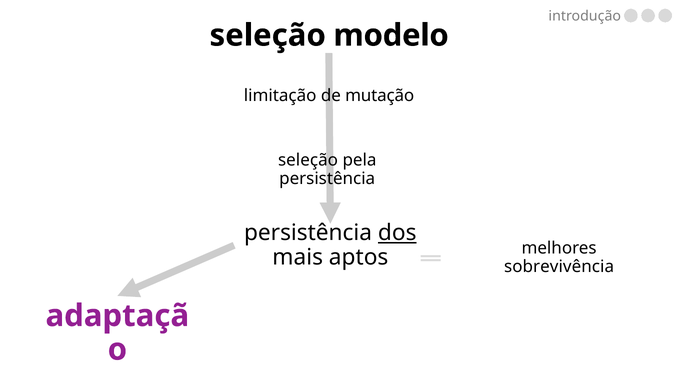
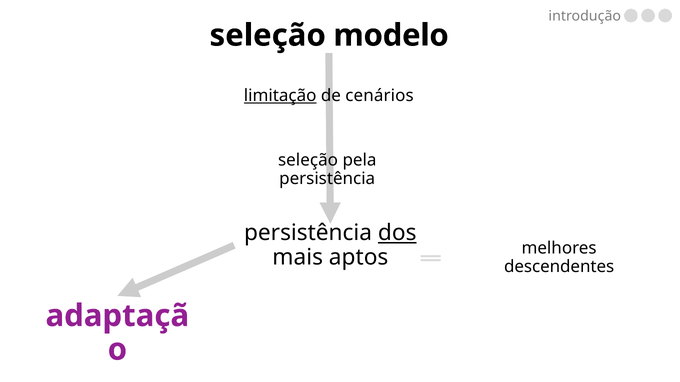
limitação underline: none -> present
mutação: mutação -> cenários
sobrevivência: sobrevivência -> descendentes
